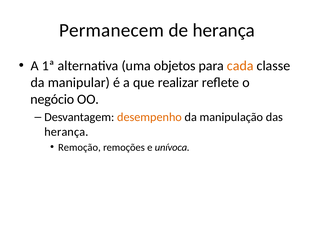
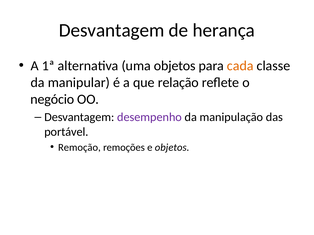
Permanecem at (111, 30): Permanecem -> Desvantagem
realizar: realizar -> relação
desempenho colour: orange -> purple
herança at (66, 132): herança -> portável
e unívoca: unívoca -> objetos
